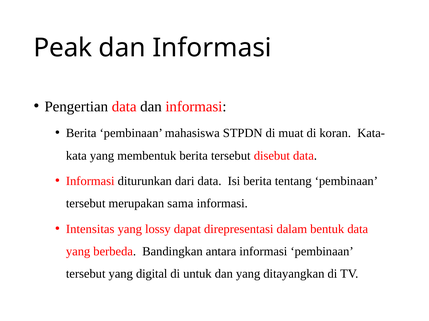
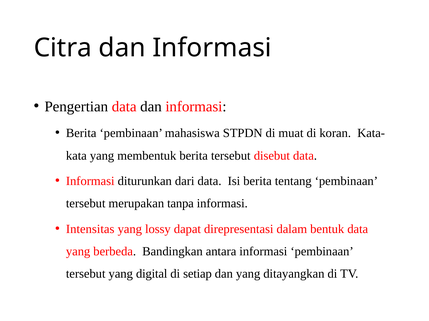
Peak: Peak -> Citra
sama: sama -> tanpa
untuk: untuk -> setiap
